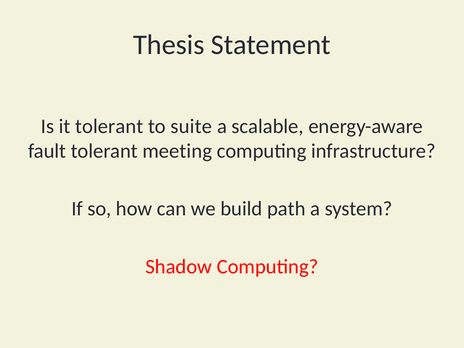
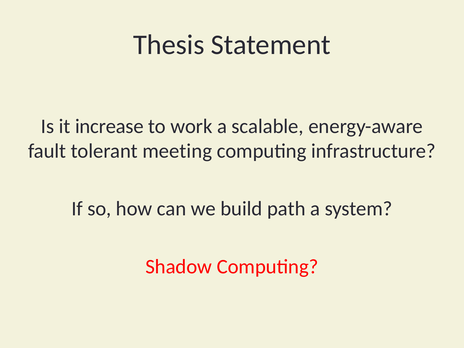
it tolerant: tolerant -> increase
suite: suite -> work
